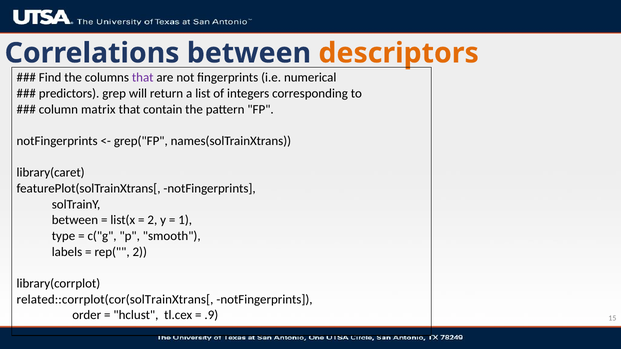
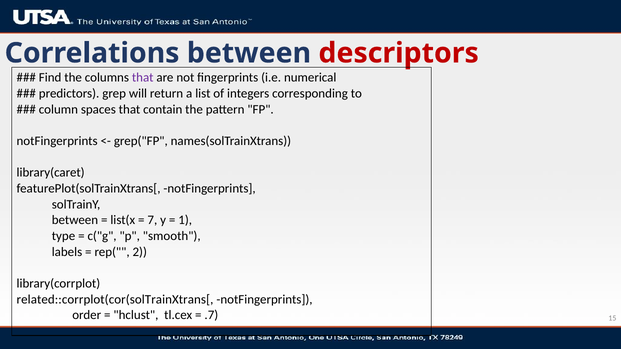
descriptors colour: orange -> red
matrix: matrix -> spaces
2 at (152, 220): 2 -> 7
.9: .9 -> .7
